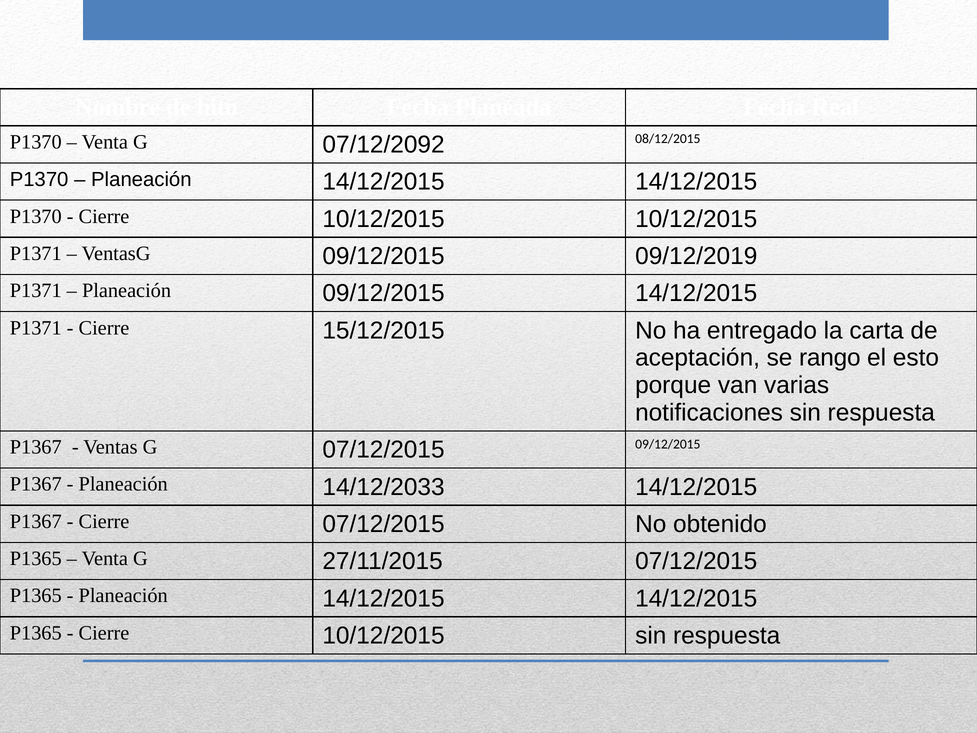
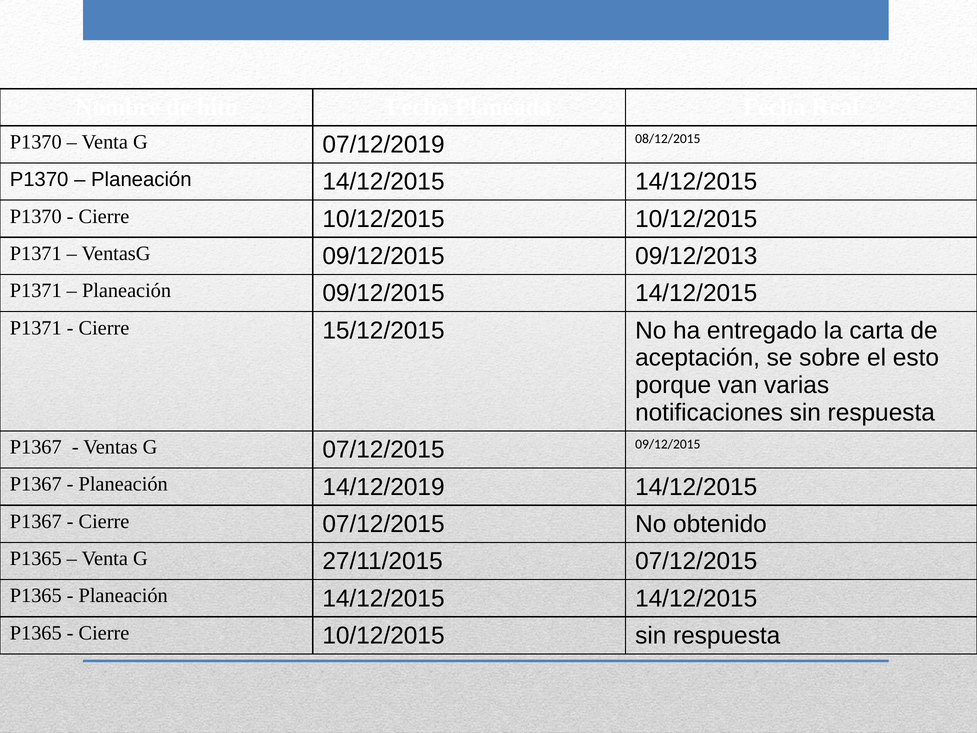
07/12/2092: 07/12/2092 -> 07/12/2019
09/12/2019: 09/12/2019 -> 09/12/2013
rango: rango -> sobre
14/12/2033: 14/12/2033 -> 14/12/2019
